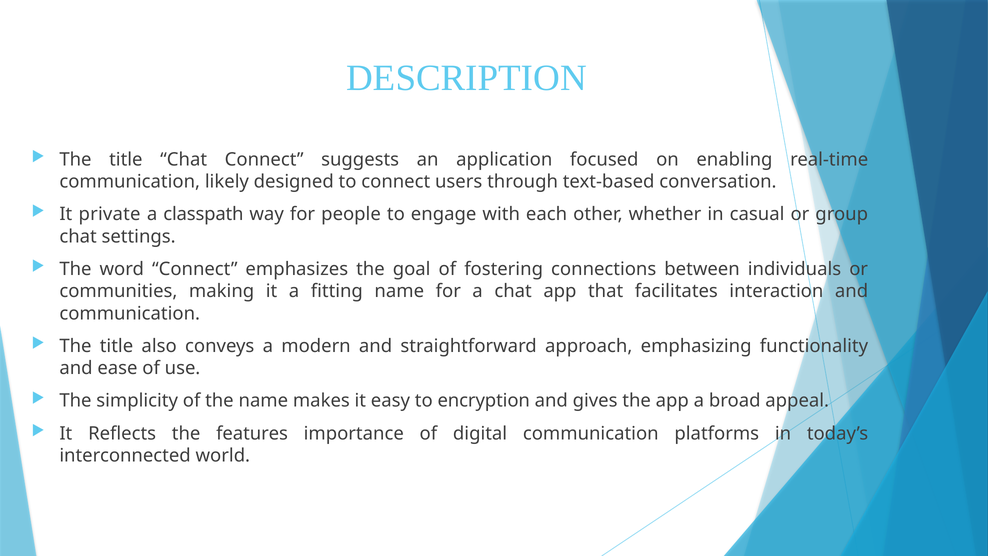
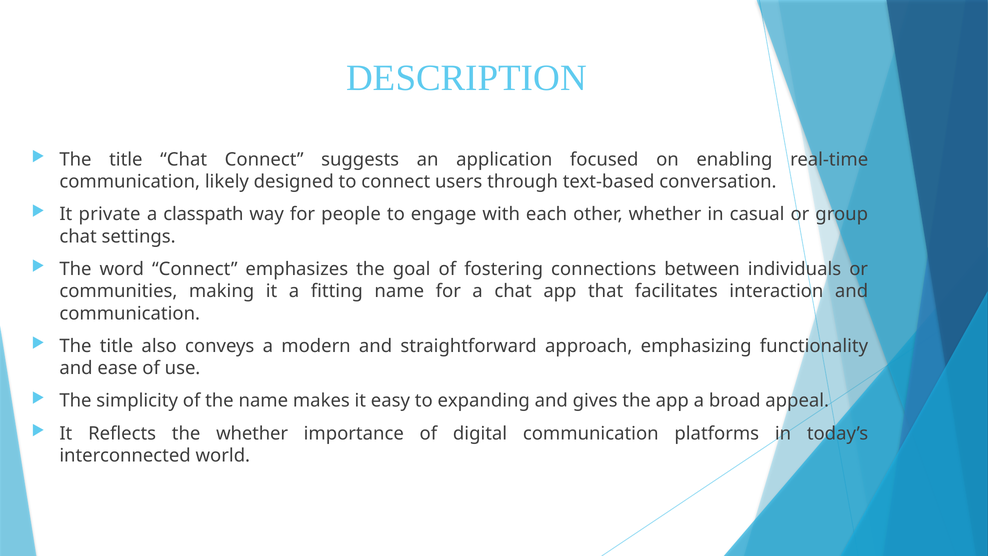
encryption: encryption -> expanding
the features: features -> whether
